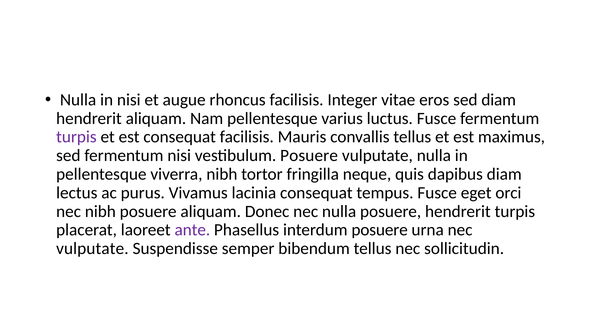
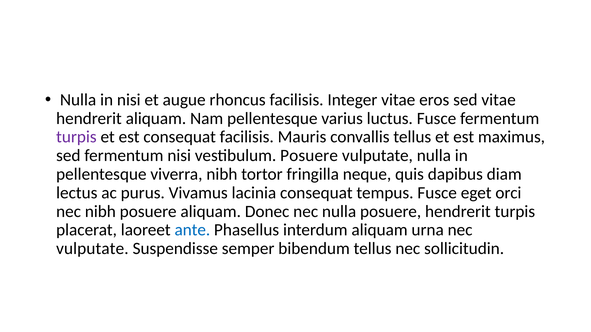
sed diam: diam -> vitae
ante colour: purple -> blue
interdum posuere: posuere -> aliquam
